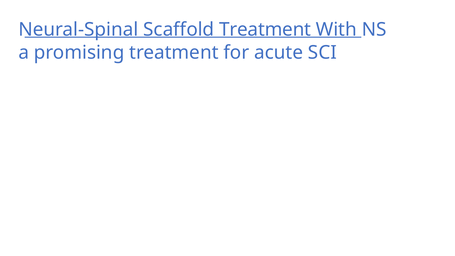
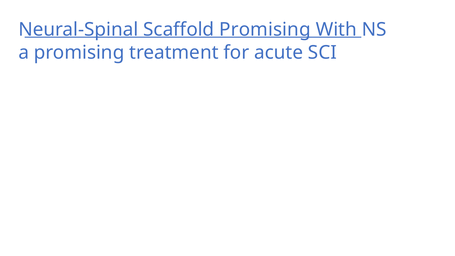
Scaffold Treatment: Treatment -> Promising
